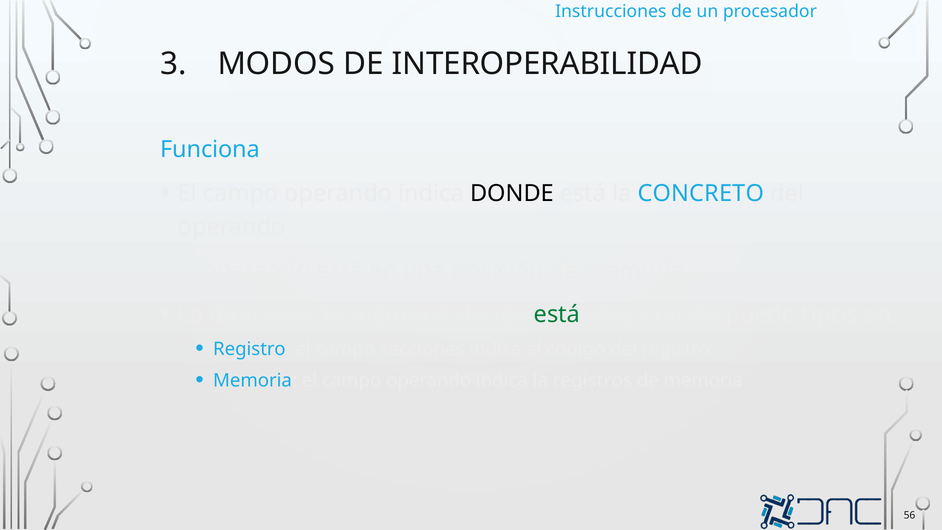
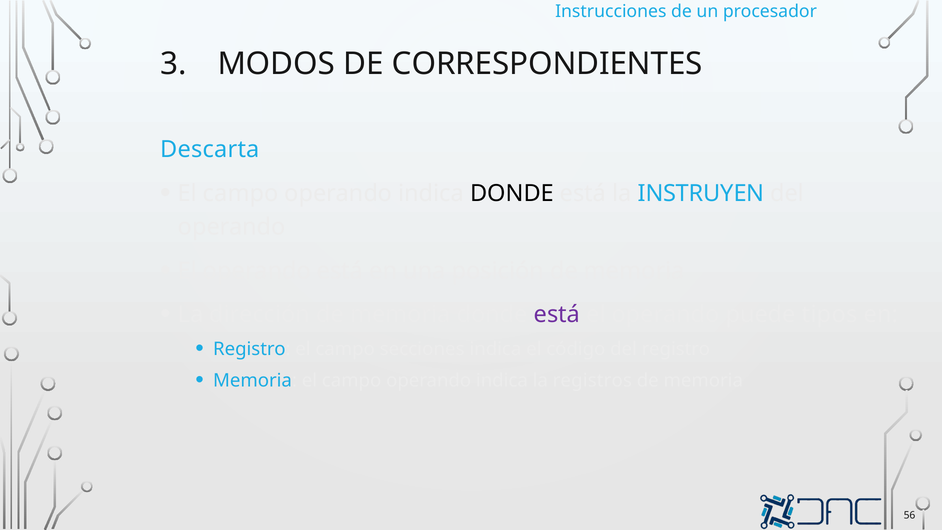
INTEROPERABILIDAD: INTEROPERABILIDAD -> CORRESPONDIENTES
Funciona: Funciona -> Descarta
CONCRETO: CONCRETO -> INSTRUYEN
está at (557, 315) colour: green -> purple
